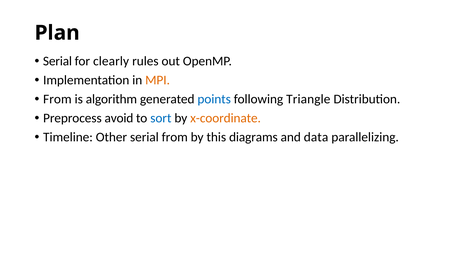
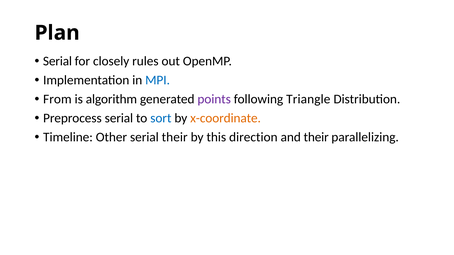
clearly: clearly -> closely
MPI colour: orange -> blue
points colour: blue -> purple
Preprocess avoid: avoid -> serial
serial from: from -> their
diagrams: diagrams -> direction
and data: data -> their
